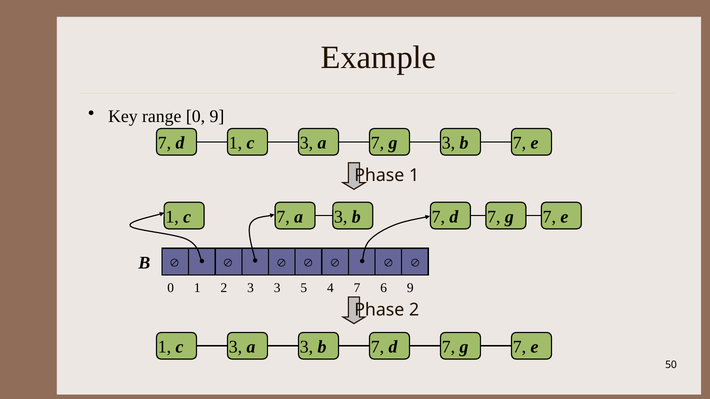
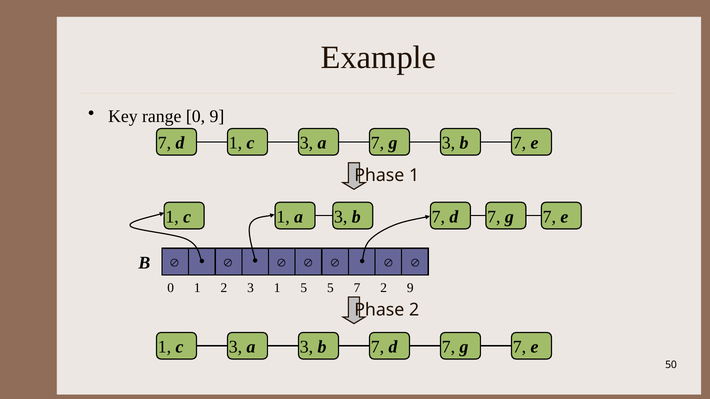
7 at (283, 217): 7 -> 1
3 3: 3 -> 1
5 4: 4 -> 5
7 6: 6 -> 2
